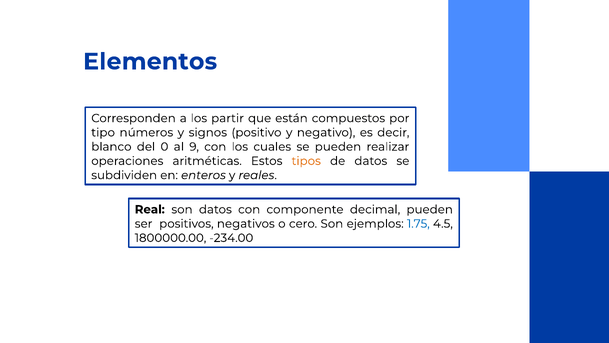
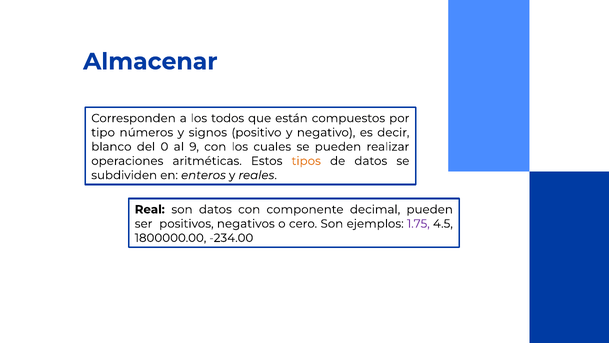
Elementos: Elementos -> Almacenar
partir: partir -> todos
1.75 colour: blue -> purple
